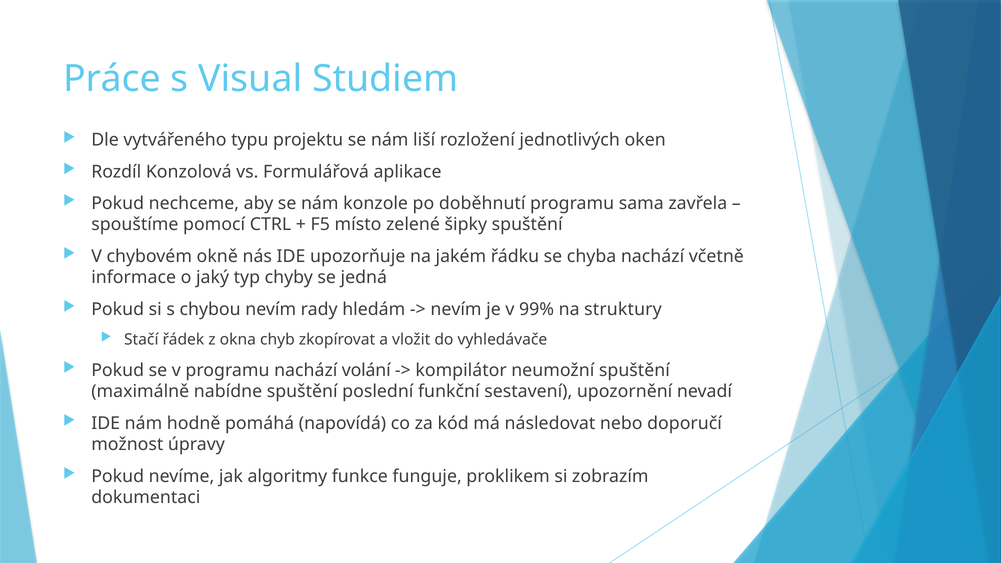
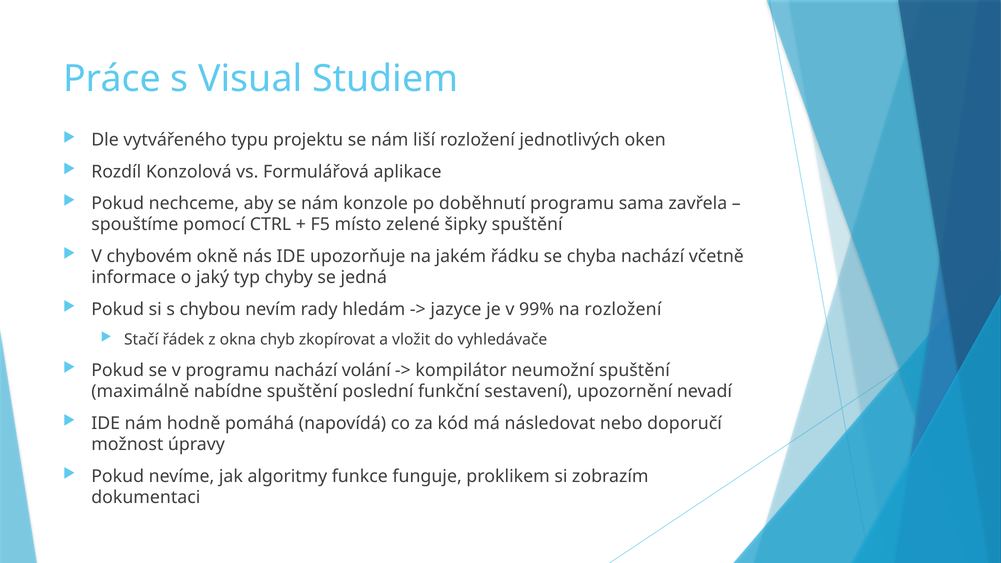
nevím at (456, 309): nevím -> jazyce
na struktury: struktury -> rozložení
